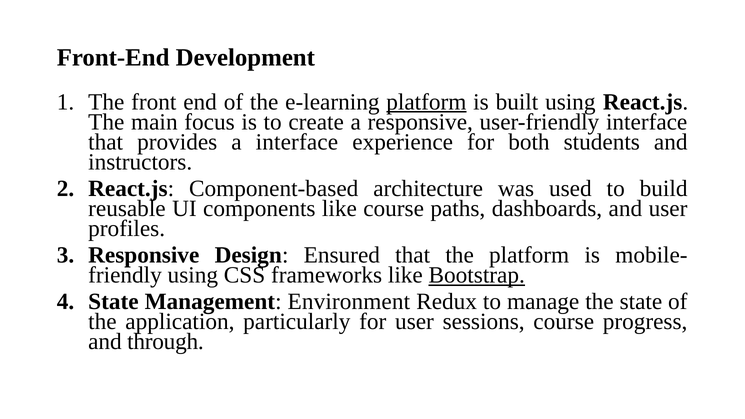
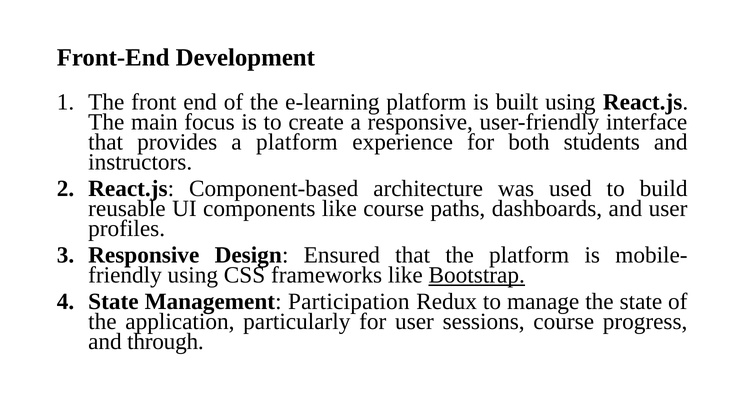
platform at (426, 102) underline: present -> none
a interface: interface -> platform
Environment: Environment -> Participation
